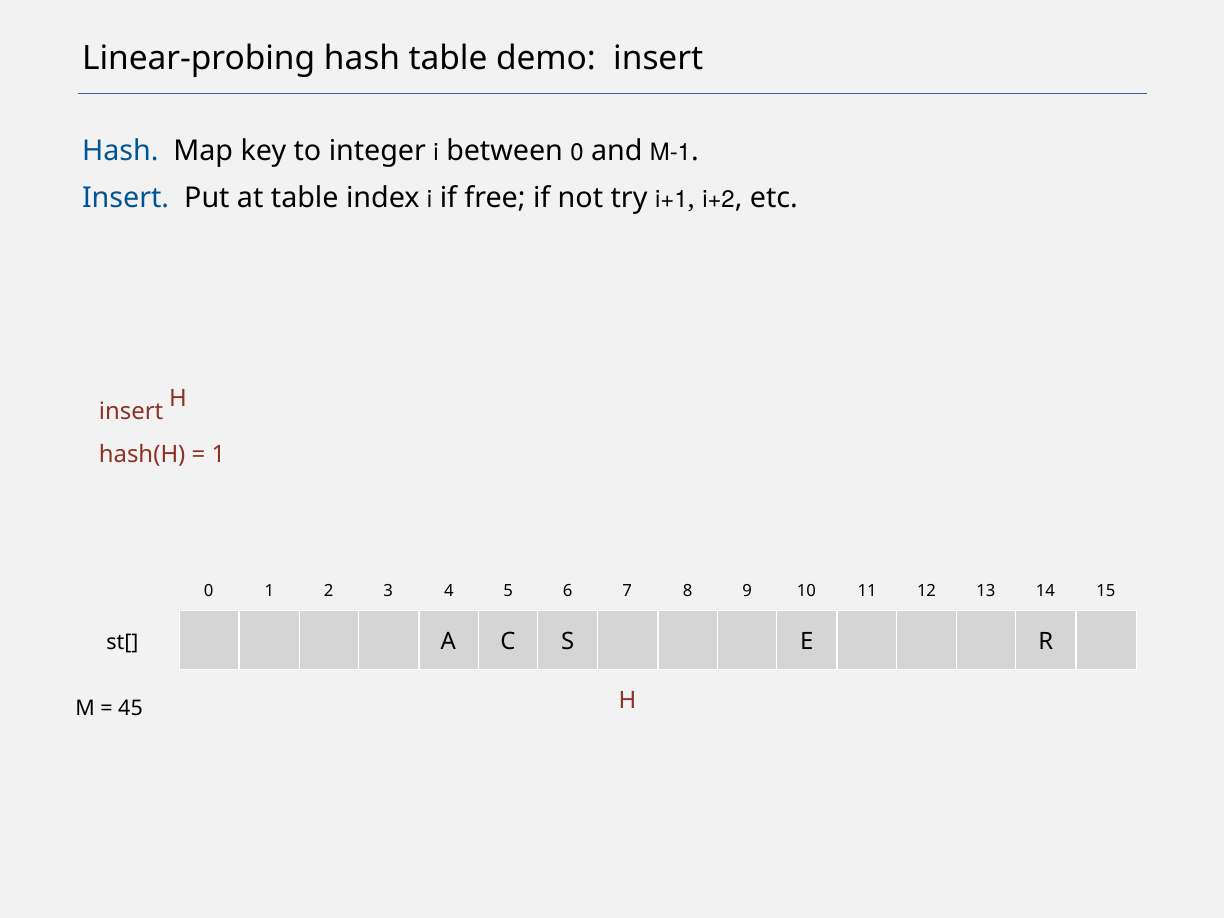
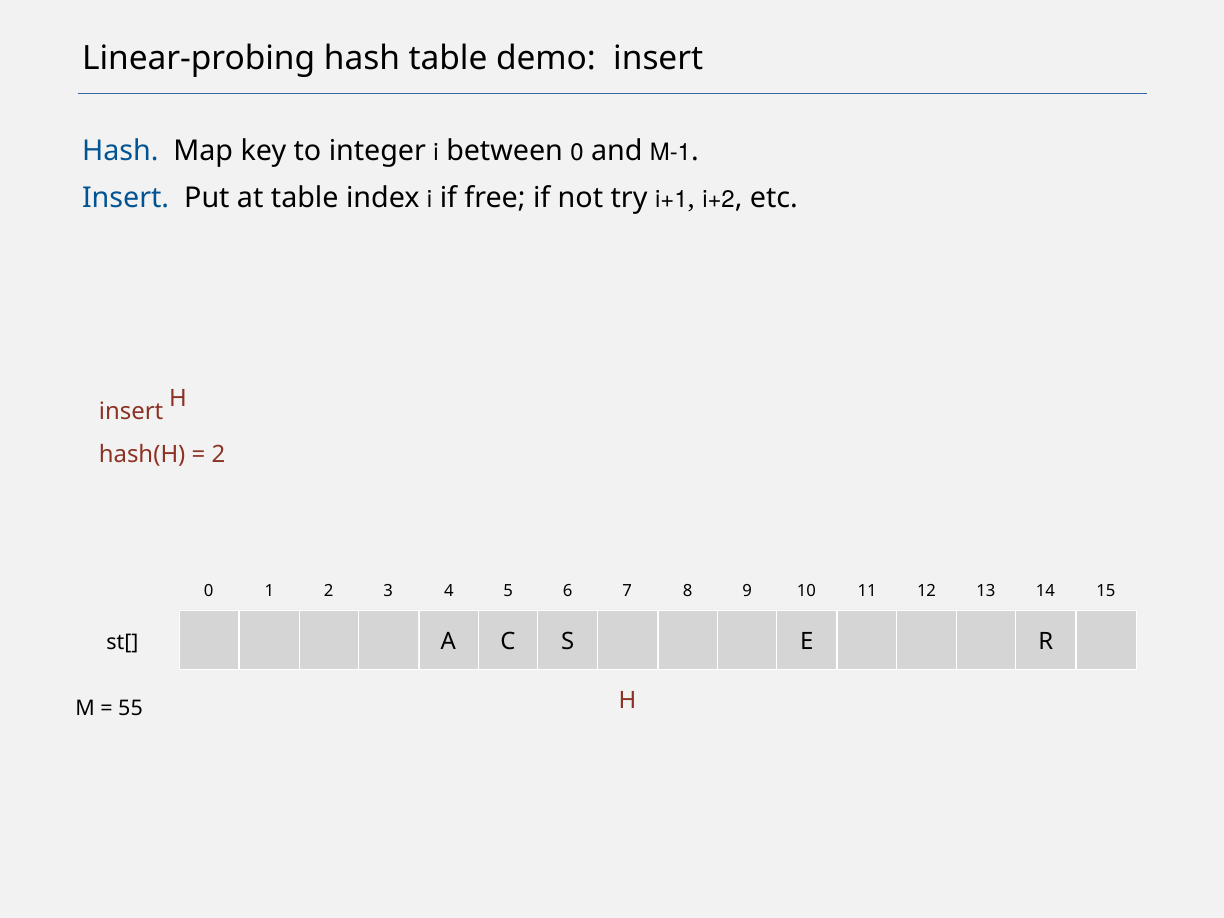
1 at (218, 455): 1 -> 2
45: 45 -> 55
